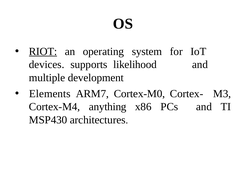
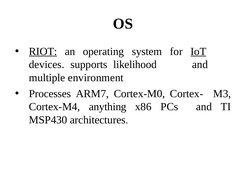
IoT underline: none -> present
development: development -> environment
Elements: Elements -> Processes
